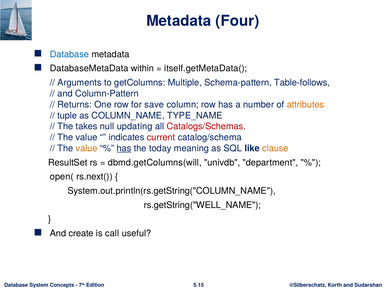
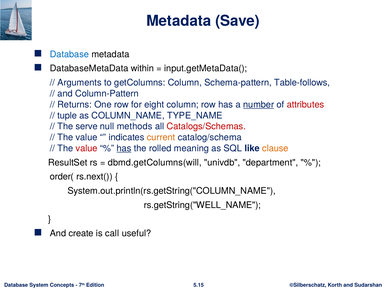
Four: Four -> Save
itself.getMetaData(: itself.getMetaData( -> input.getMetaData(
getColumns Multiple: Multiple -> Column
save: save -> eight
number underline: none -> present
attributes colour: orange -> red
takes: takes -> serve
updating: updating -> methods
current colour: red -> orange
value at (87, 148) colour: orange -> red
today: today -> rolled
open(: open( -> order(
